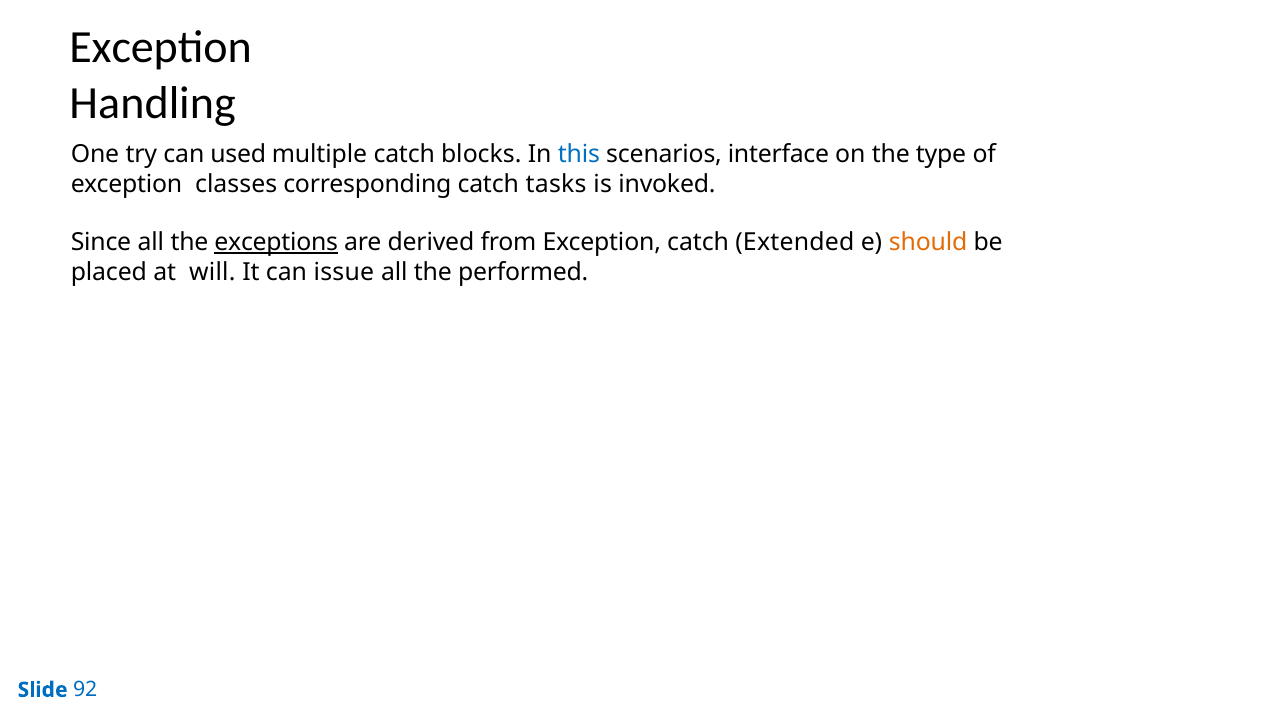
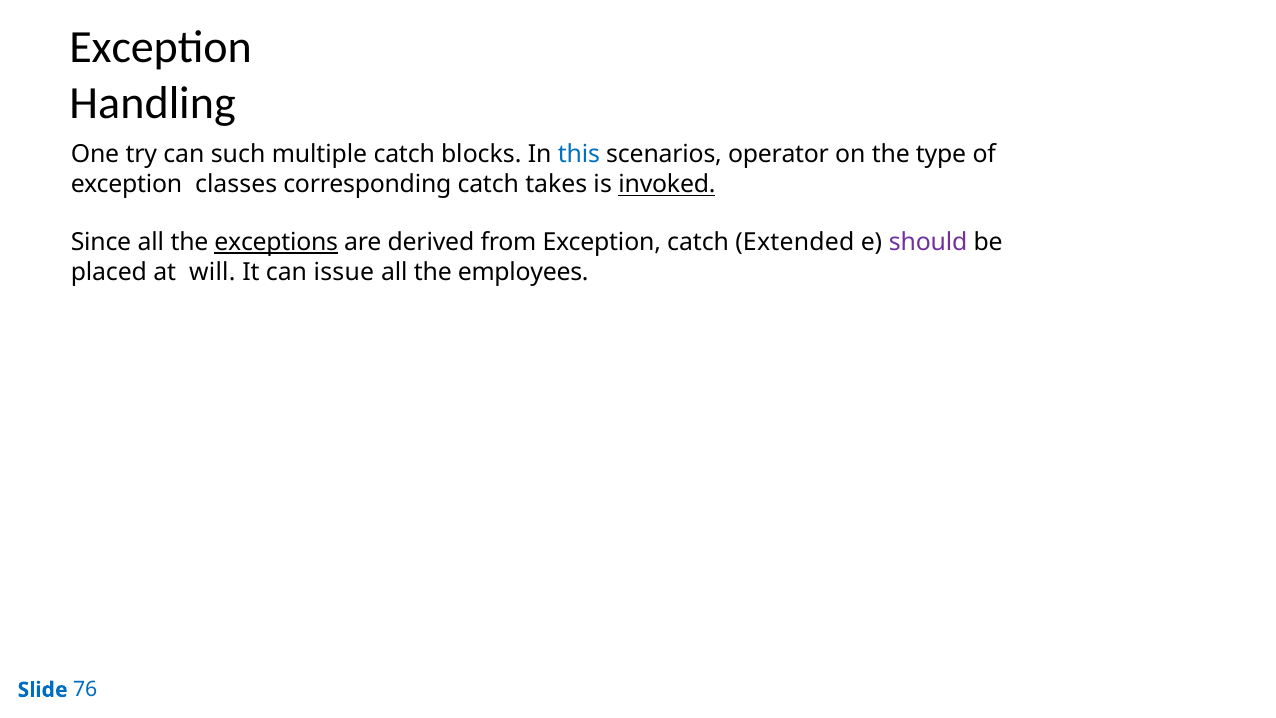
used: used -> such
interface: interface -> operator
tasks: tasks -> takes
invoked underline: none -> present
should colour: orange -> purple
performed: performed -> employees
92: 92 -> 76
